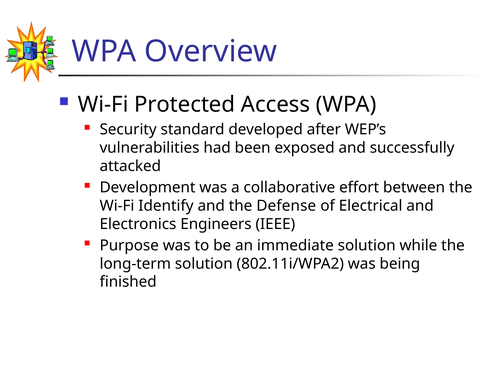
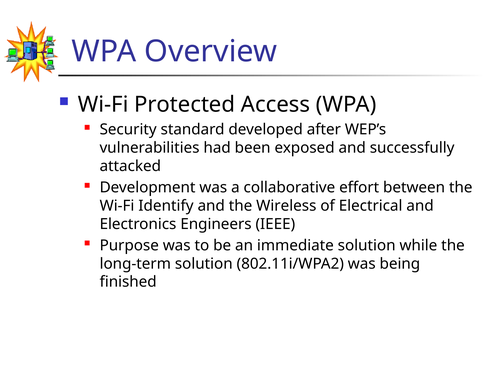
Defense: Defense -> Wireless
